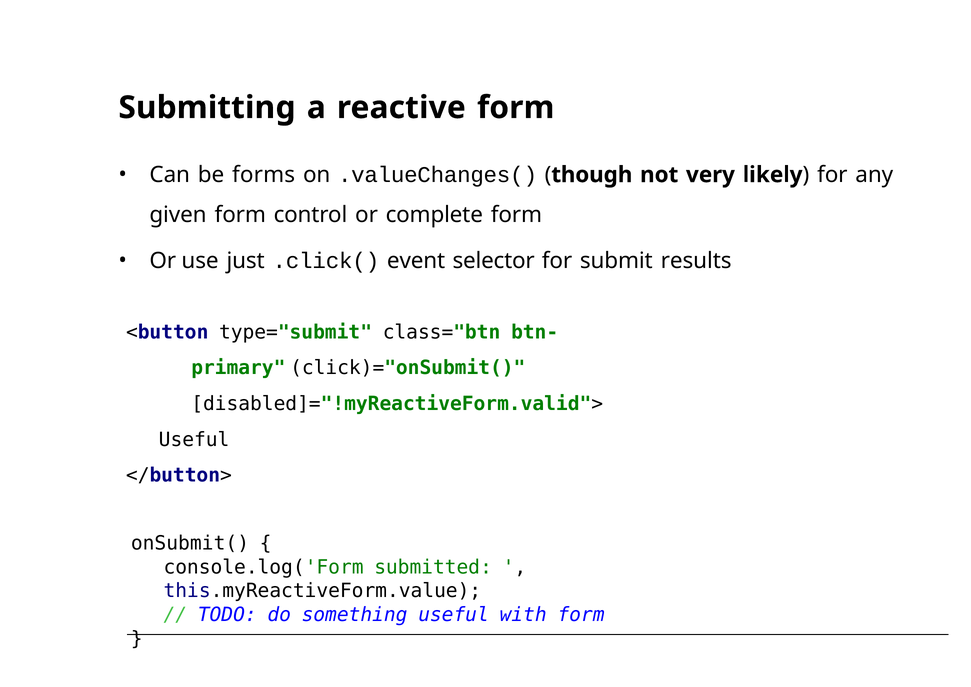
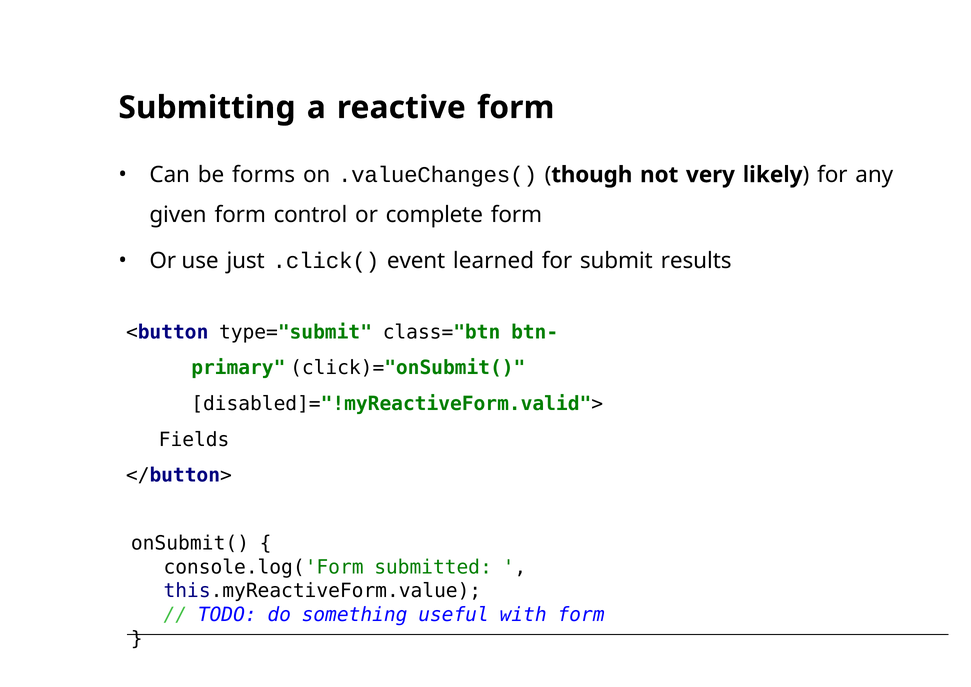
selector: selector -> learned
Useful at (194, 439): Useful -> Fields
